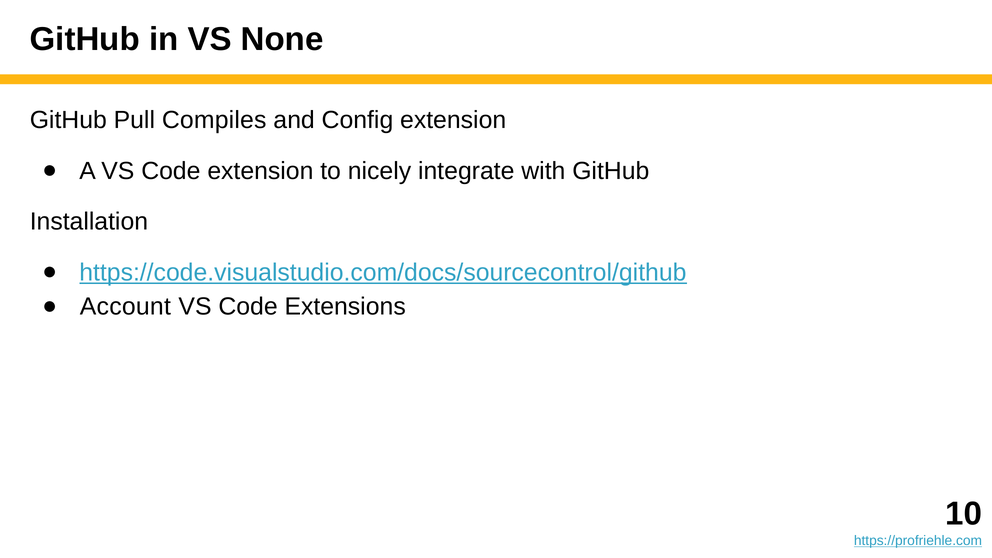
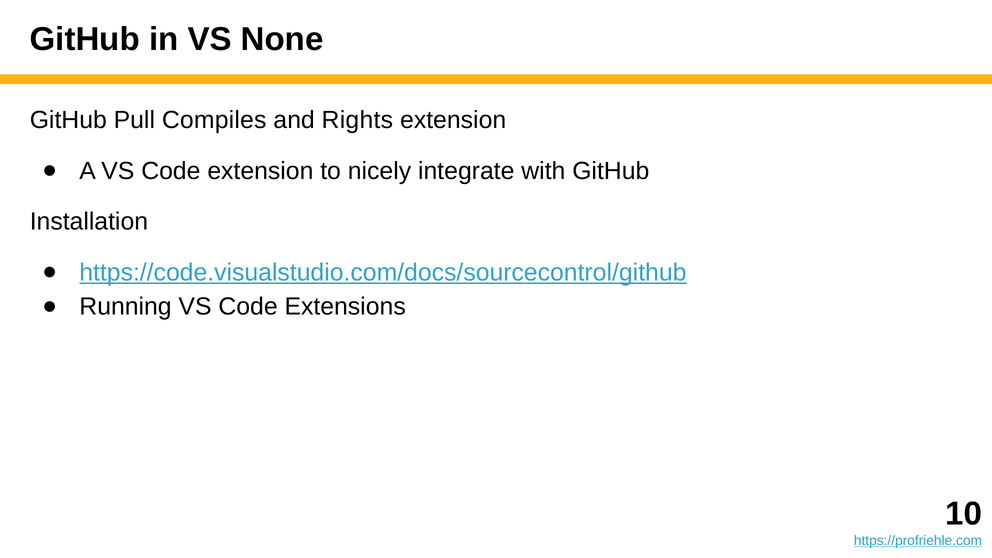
Config: Config -> Rights
Account: Account -> Running
